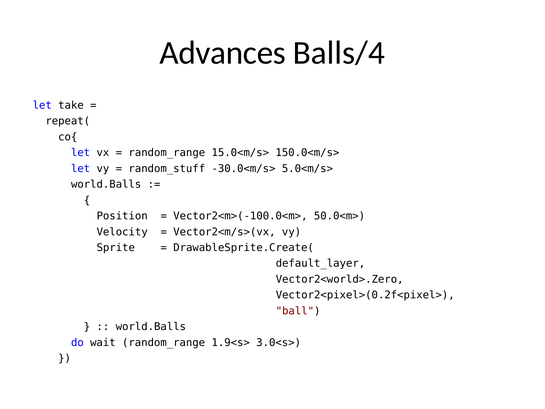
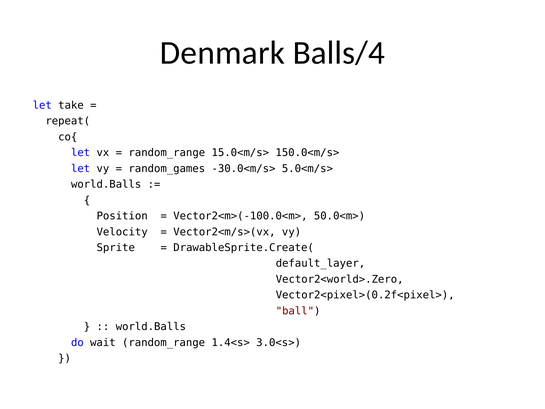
Advances: Advances -> Denmark
random_stuff: random_stuff -> random_games
1.9<s>: 1.9<s> -> 1.4<s>
